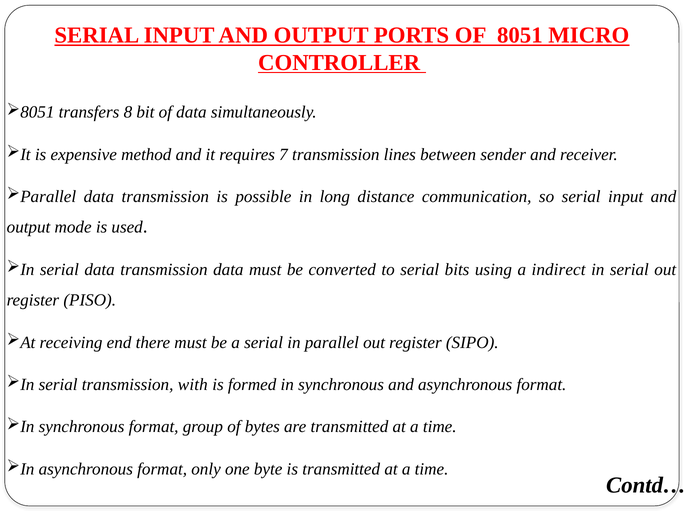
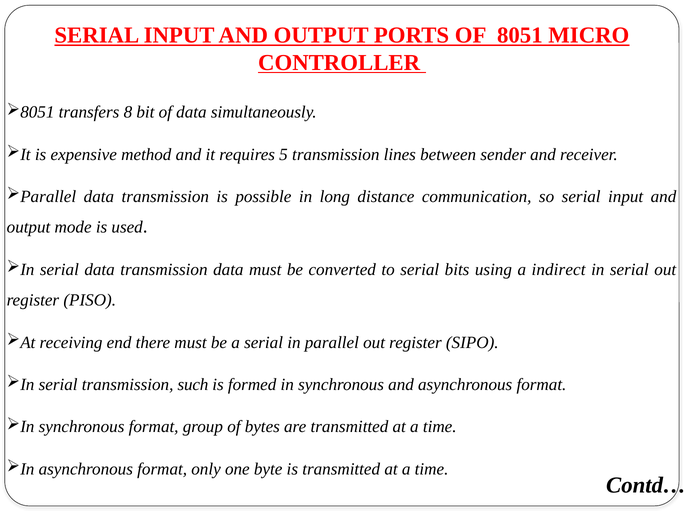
7: 7 -> 5
with: with -> such
